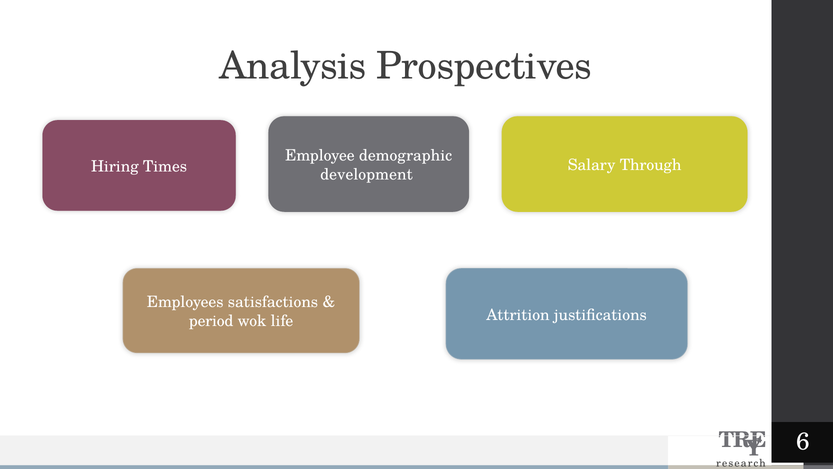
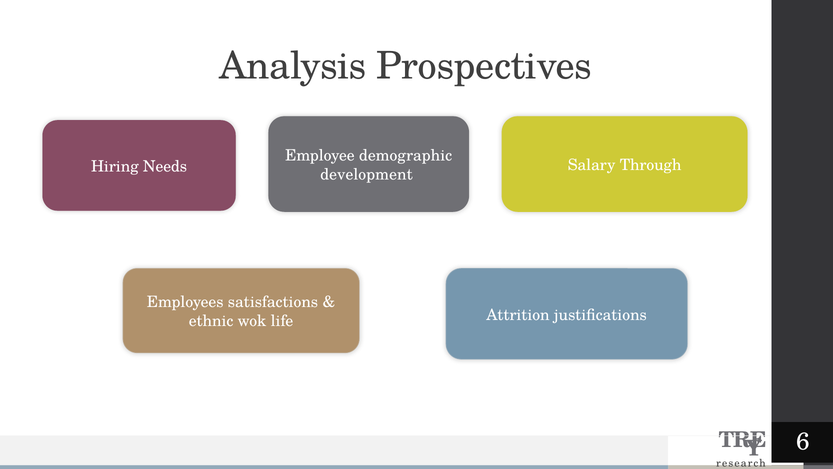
Times: Times -> Needs
period: period -> ethnic
